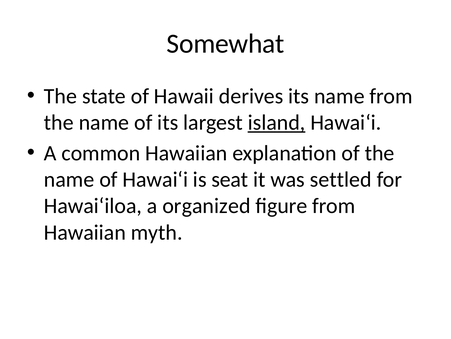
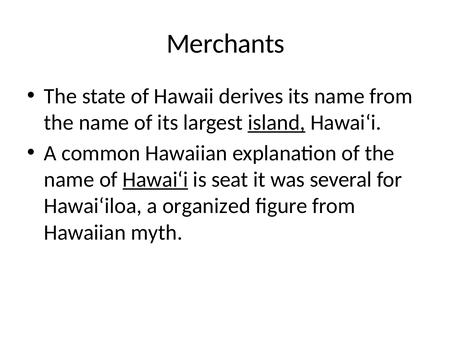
Somewhat: Somewhat -> Merchants
Hawaiʻi at (155, 179) underline: none -> present
settled: settled -> several
